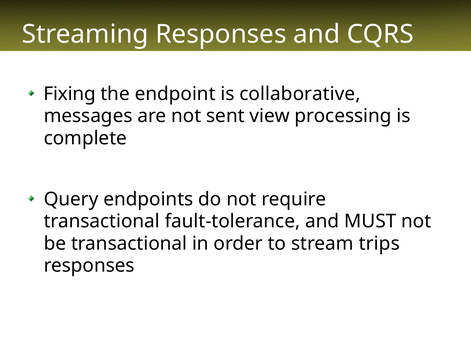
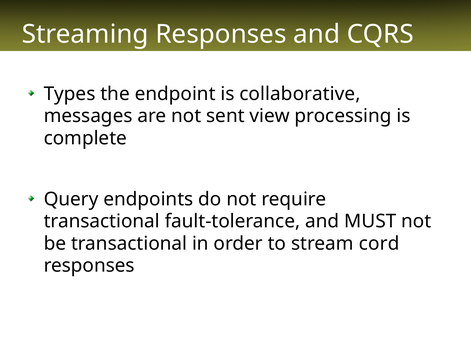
Fixing: Fixing -> Types
trips: trips -> cord
